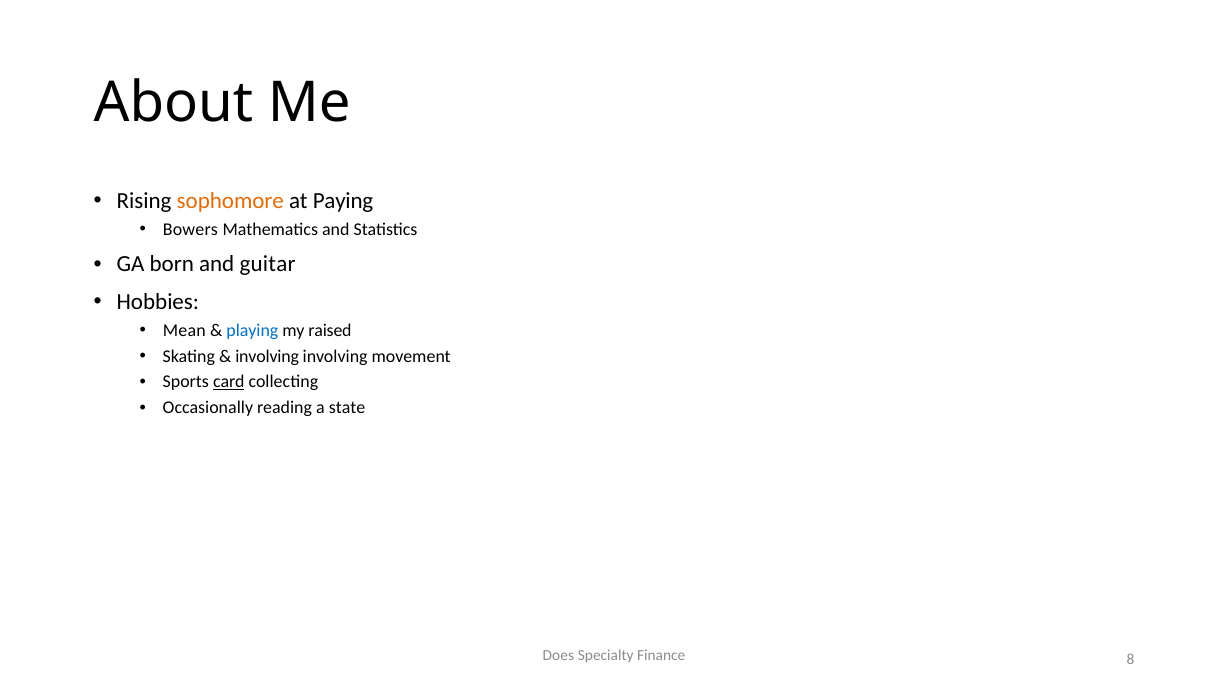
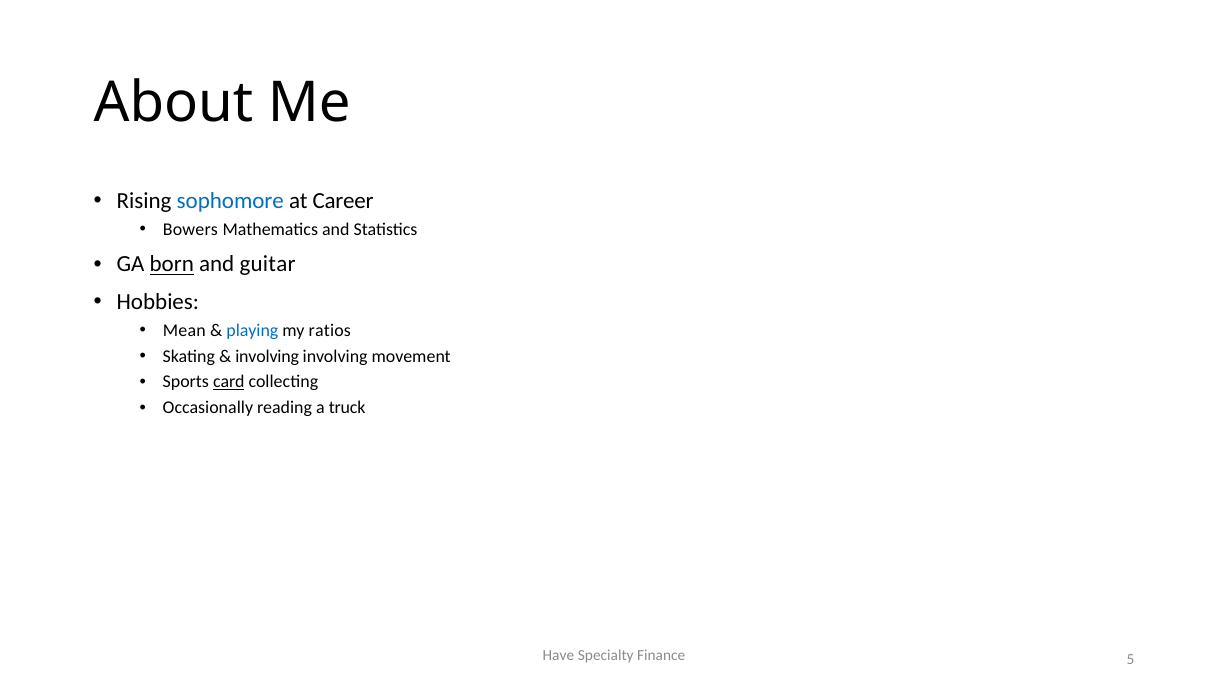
sophomore colour: orange -> blue
Paying: Paying -> Career
born underline: none -> present
raised: raised -> ratios
state: state -> truck
Does: Does -> Have
8: 8 -> 5
